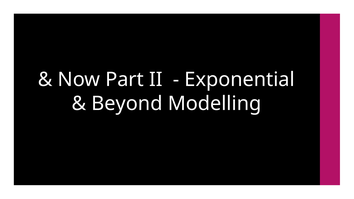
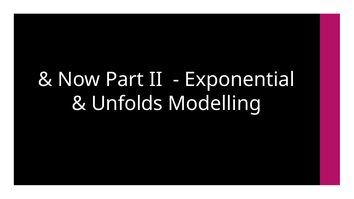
Beyond: Beyond -> Unfolds
